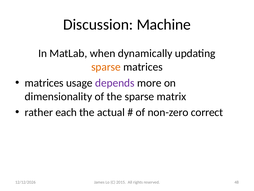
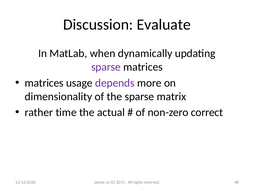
Machine: Machine -> Evaluate
sparse at (106, 67) colour: orange -> purple
each: each -> time
